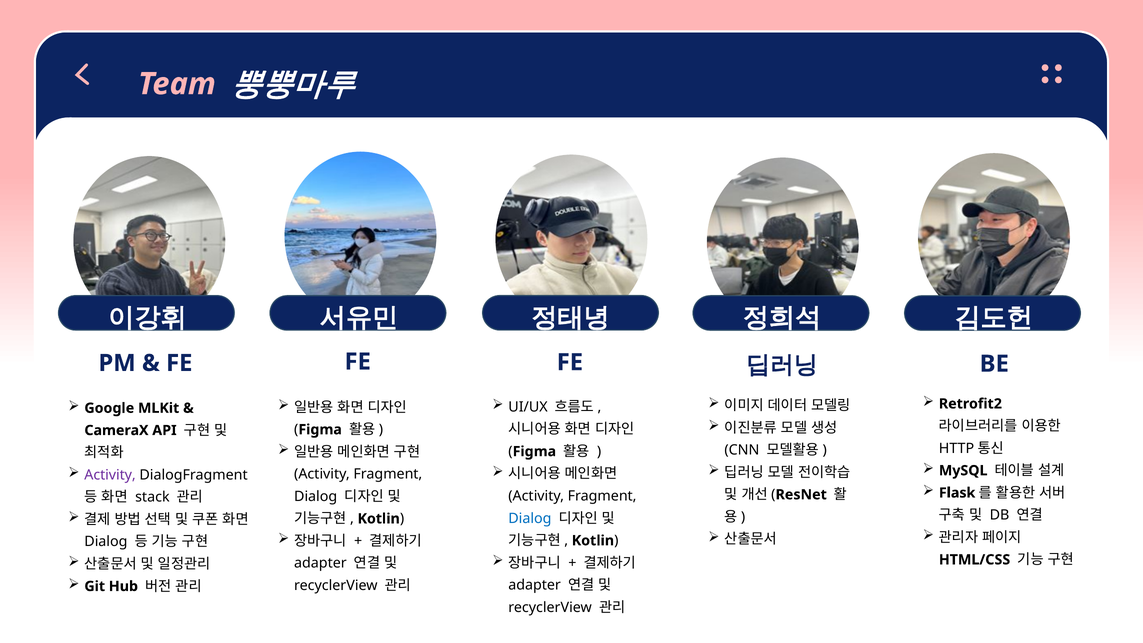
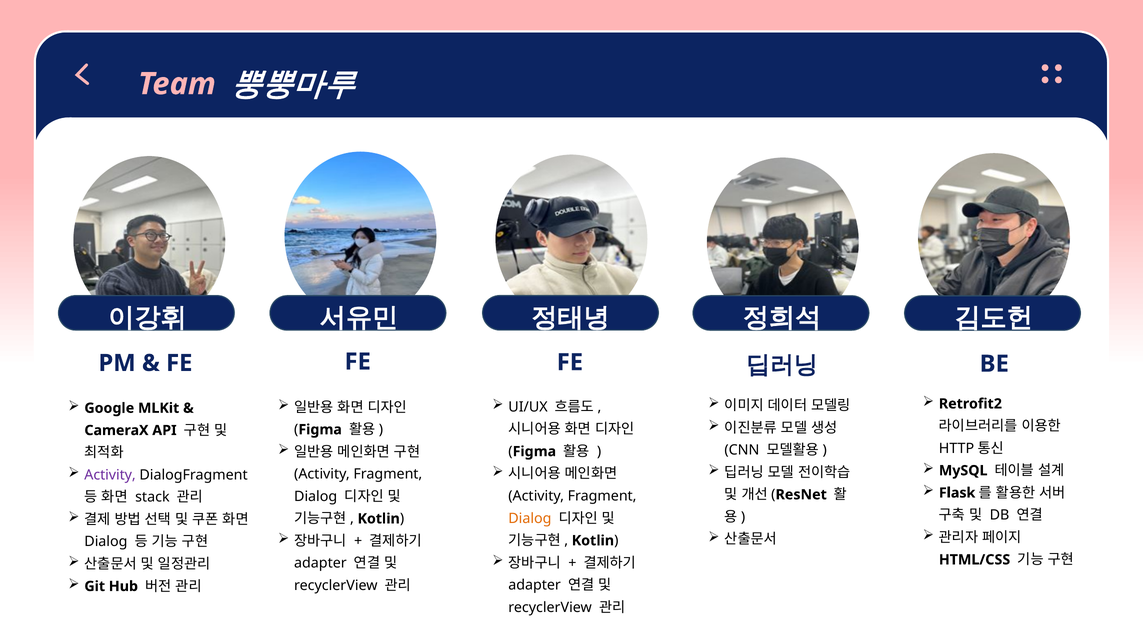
Dialog at (530, 518) colour: blue -> orange
